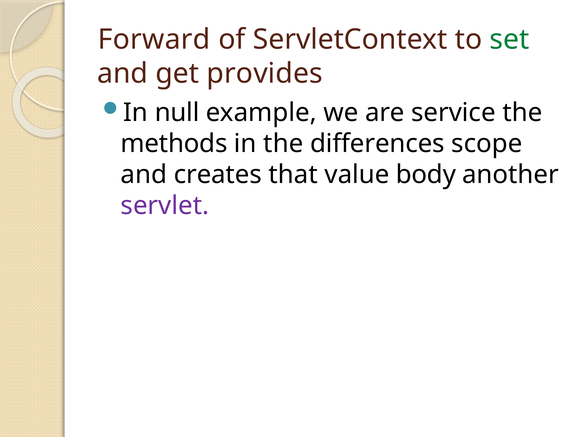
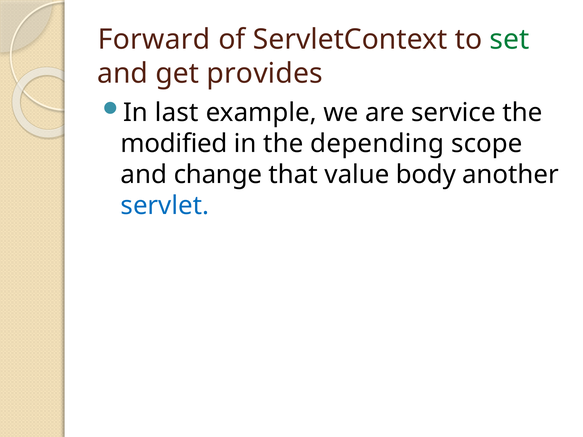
null: null -> last
methods: methods -> modified
differences: differences -> depending
creates: creates -> change
servlet colour: purple -> blue
